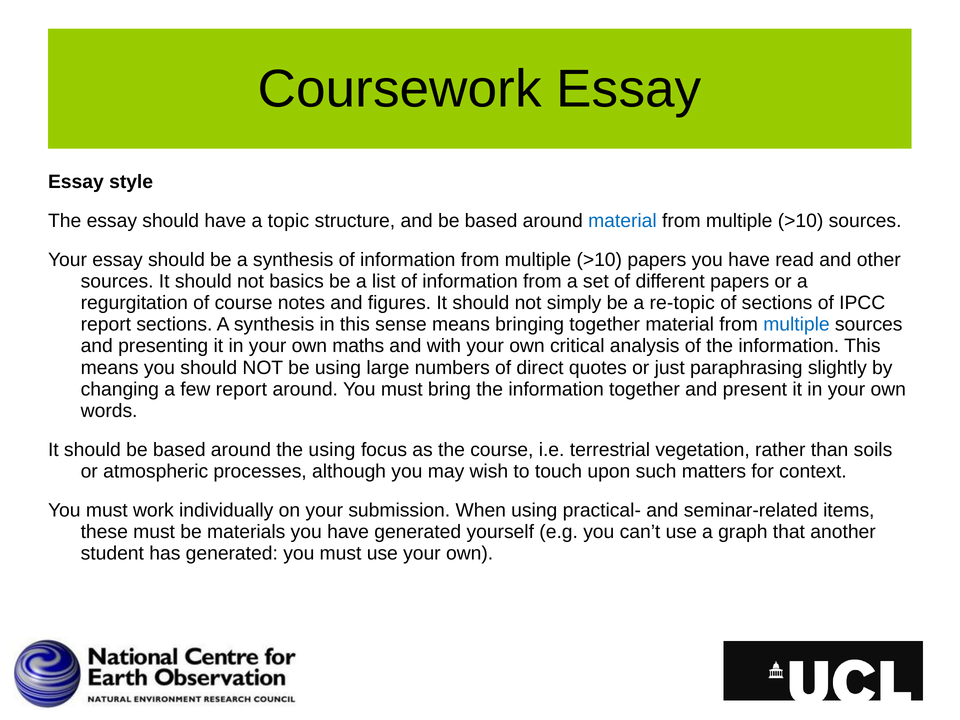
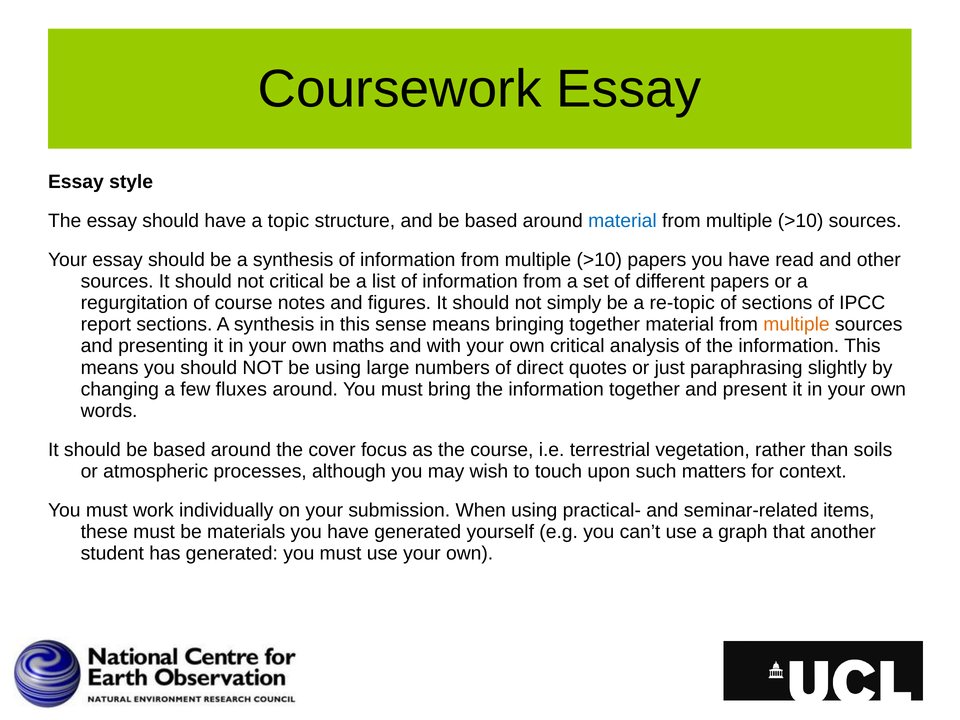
not basics: basics -> critical
multiple at (796, 324) colour: blue -> orange
few report: report -> fluxes
the using: using -> cover
